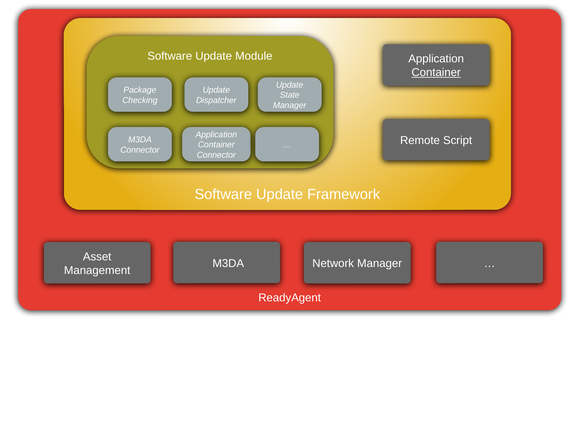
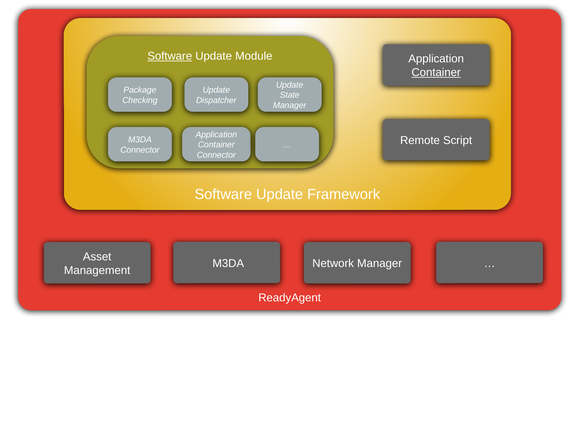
Software at (170, 56) underline: none -> present
